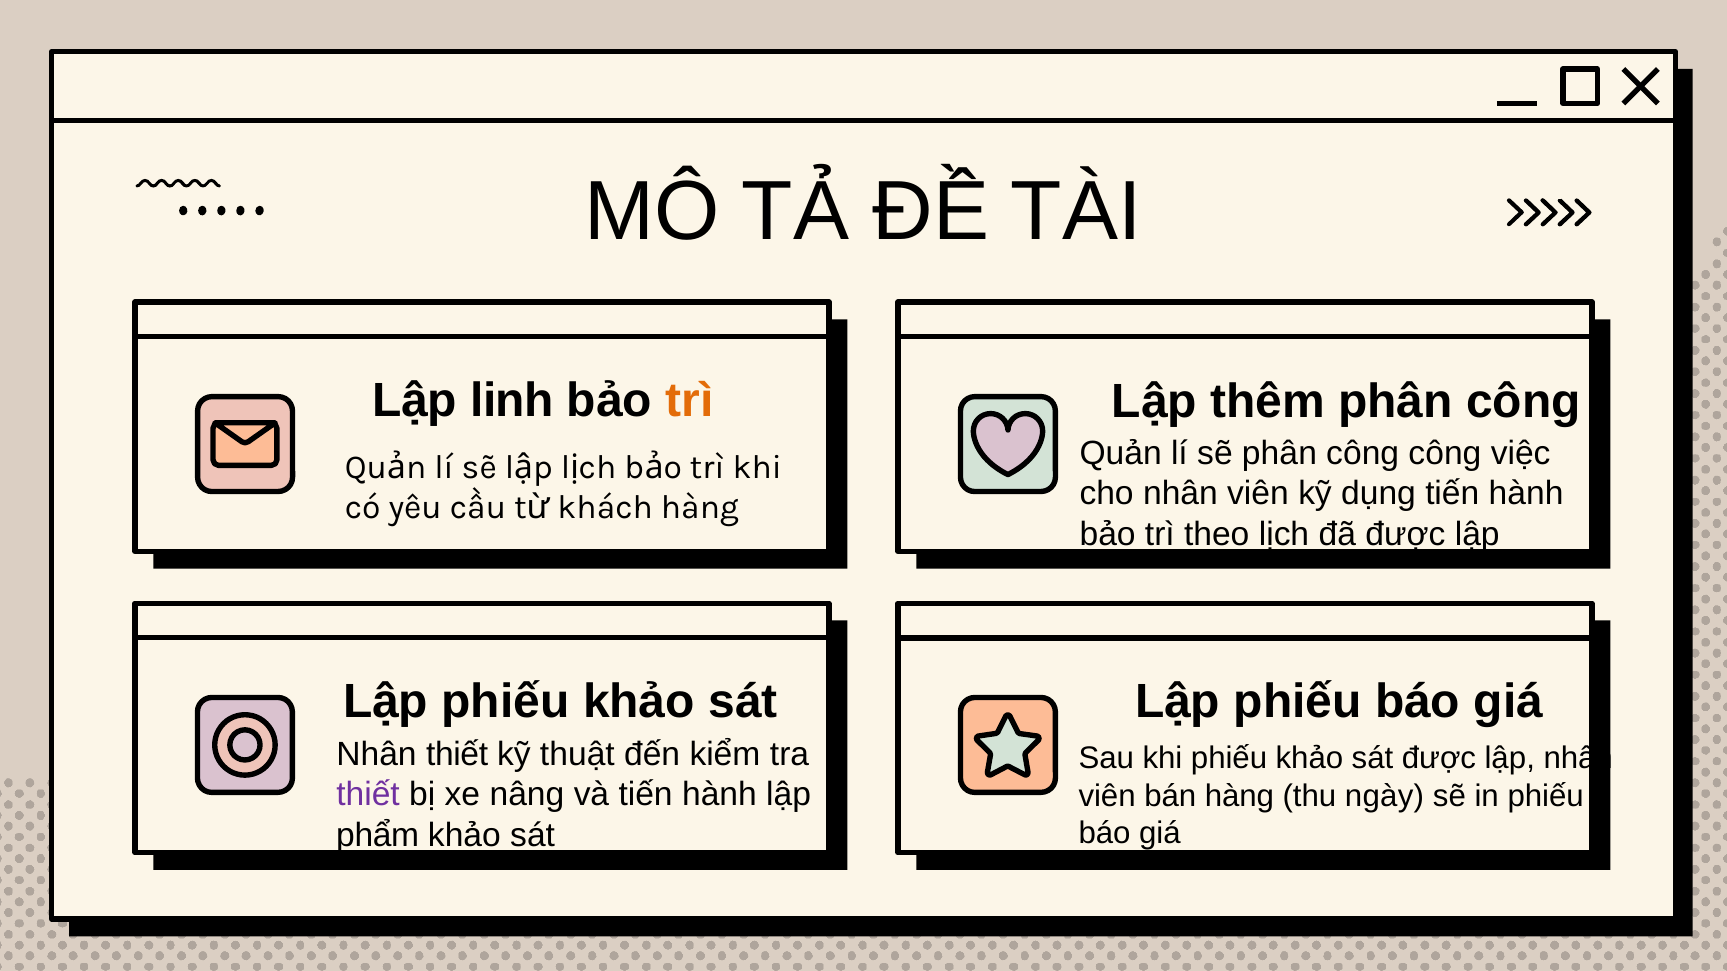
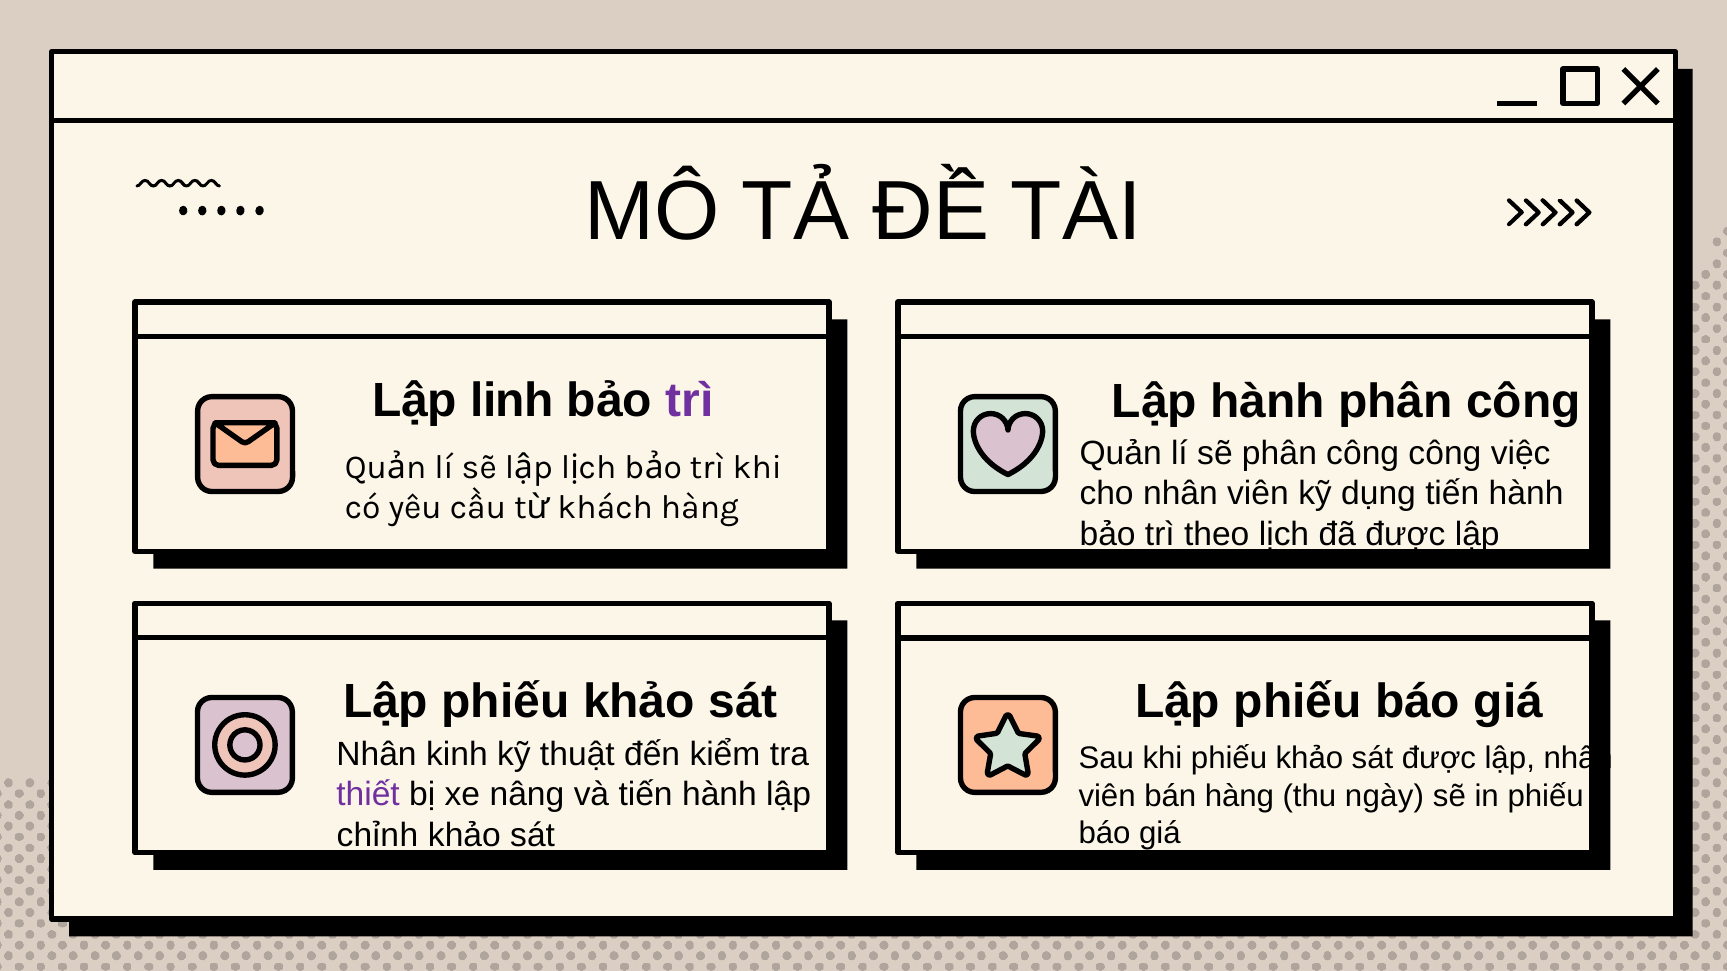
trì at (689, 401) colour: orange -> purple
Lập thêm: thêm -> hành
Nhân thiết: thiết -> kinh
phẩm: phẩm -> chỉnh
